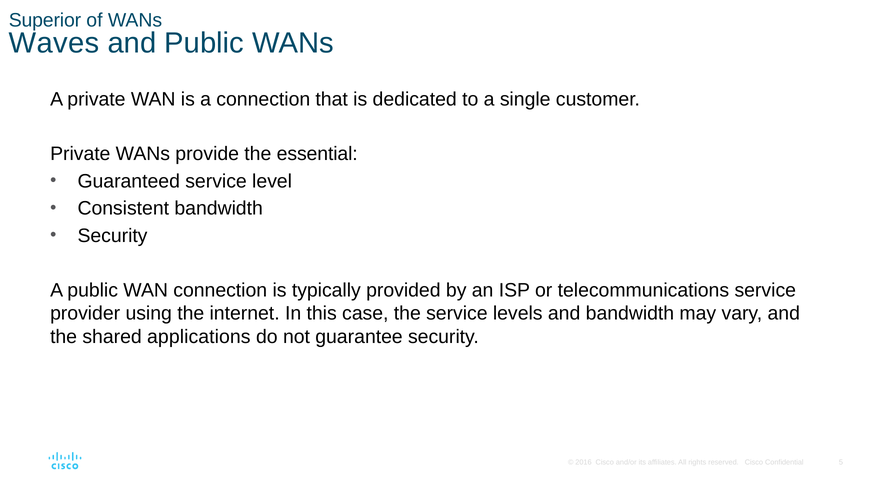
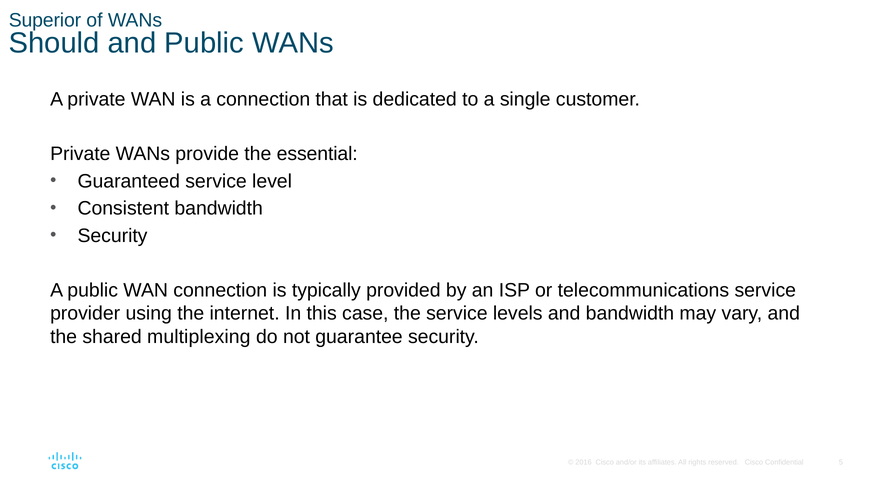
Waves: Waves -> Should
applications: applications -> multiplexing
